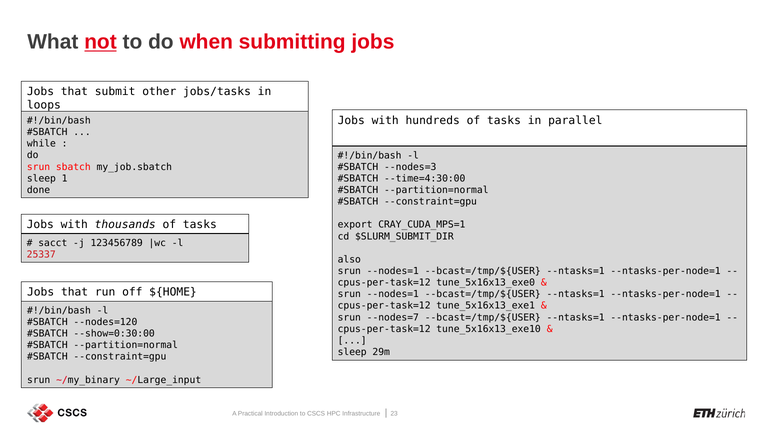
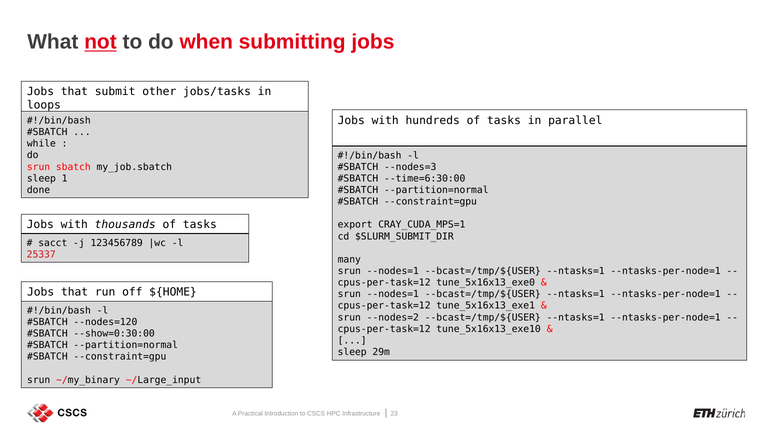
--time=4:30:00: --time=4:30:00 -> --time=6:30:00
also: also -> many
--nodes=7: --nodes=7 -> --nodes=2
